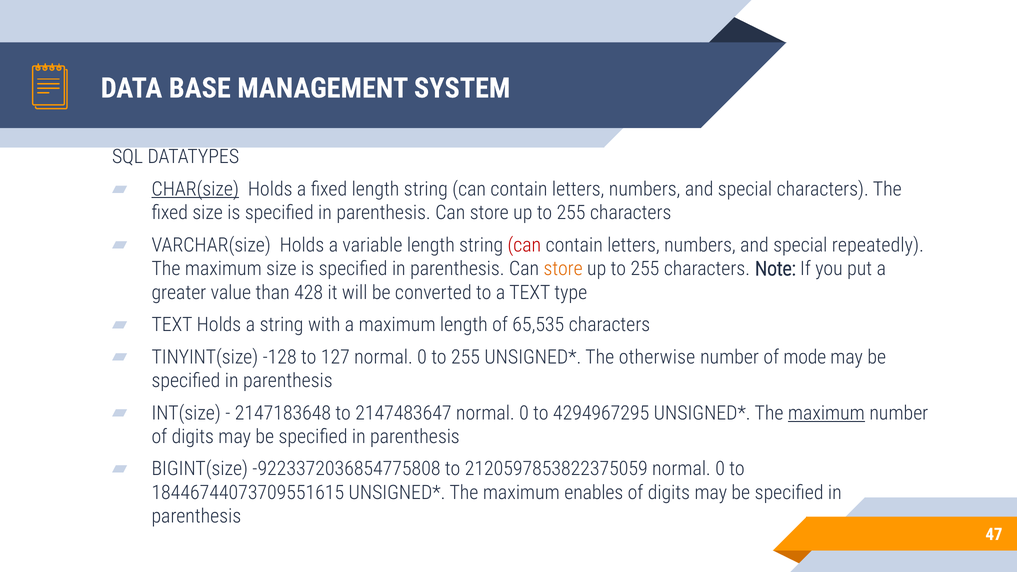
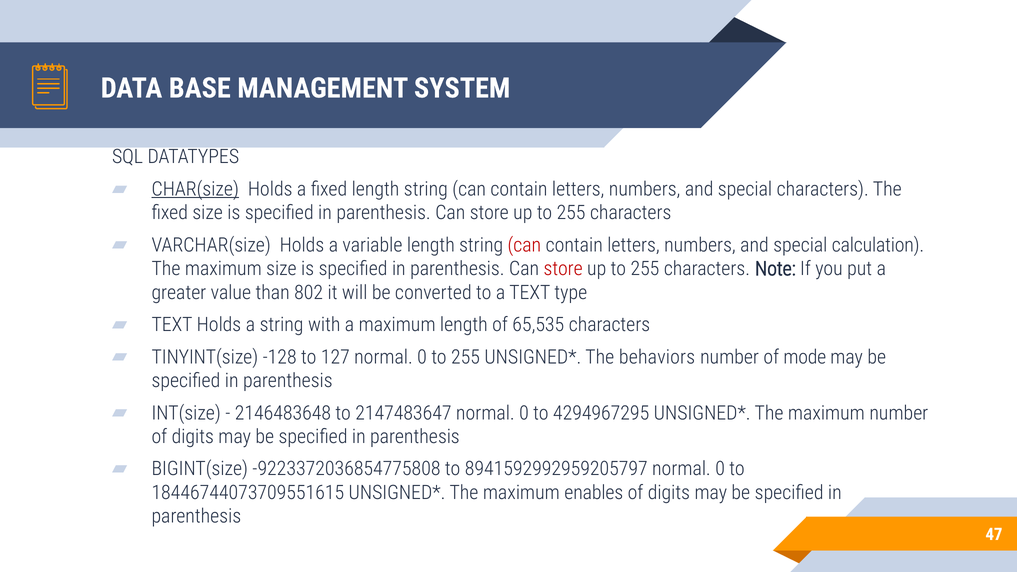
repeatedly: repeatedly -> calculation
store at (563, 269) colour: orange -> red
428: 428 -> 802
otherwise: otherwise -> behaviors
2147183648: 2147183648 -> 2146483648
maximum at (826, 413) underline: present -> none
2120597853822375059: 2120597853822375059 -> 8941592992959205797
